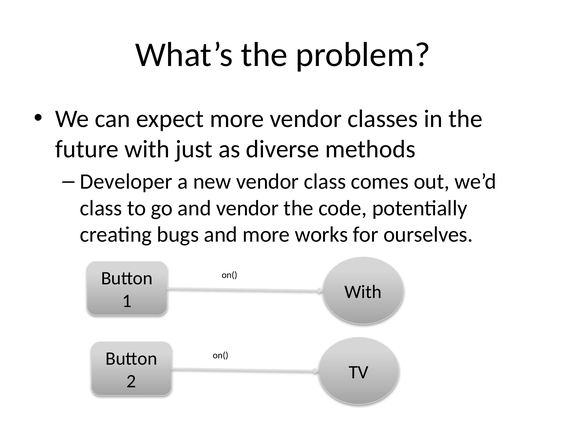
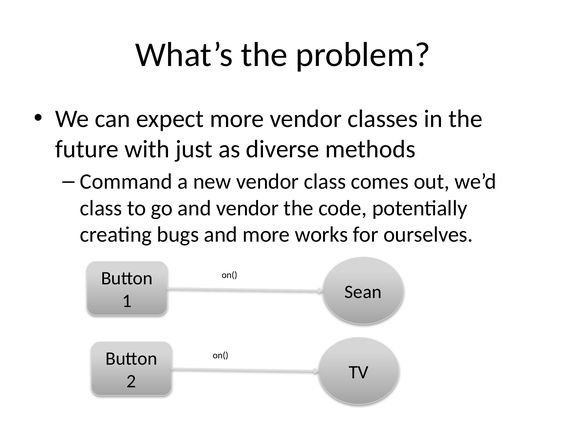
Developer: Developer -> Command
With at (363, 292): With -> Sean
